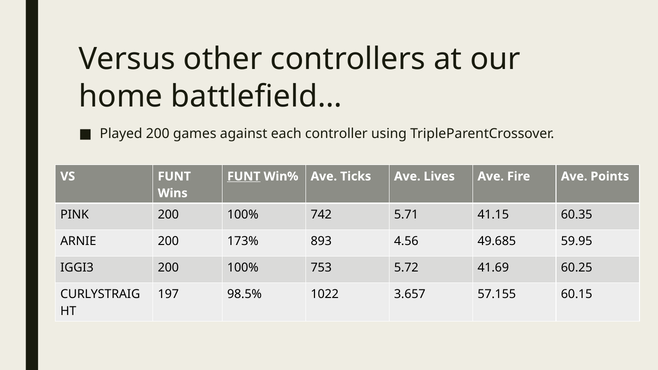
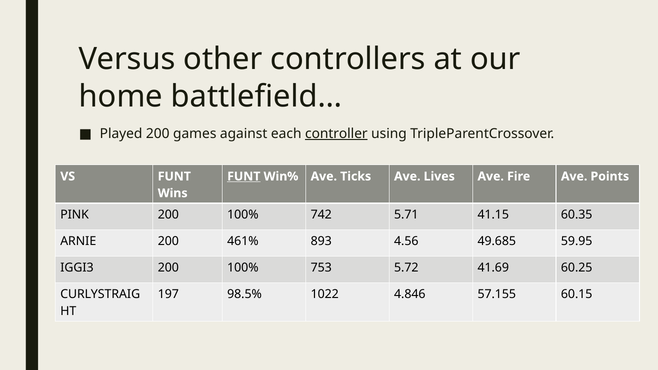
controller underline: none -> present
173%: 173% -> 461%
3.657: 3.657 -> 4.846
